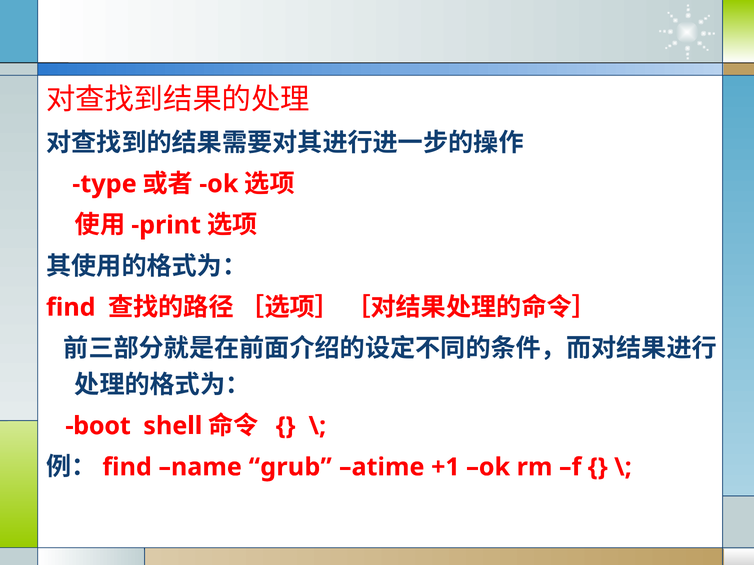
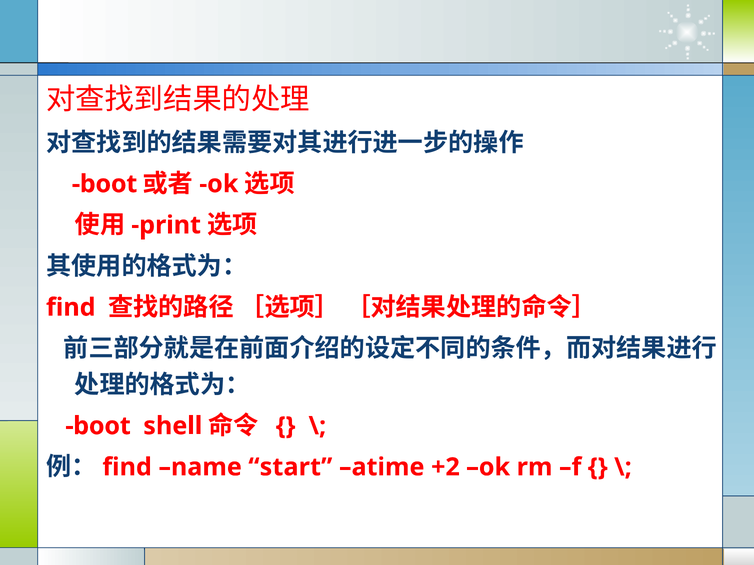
type at (104, 184): type -> boot
grub: grub -> start
+1: +1 -> +2
